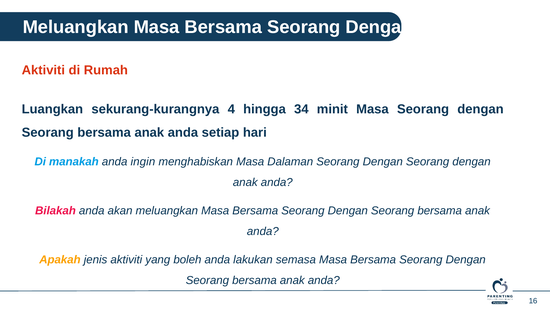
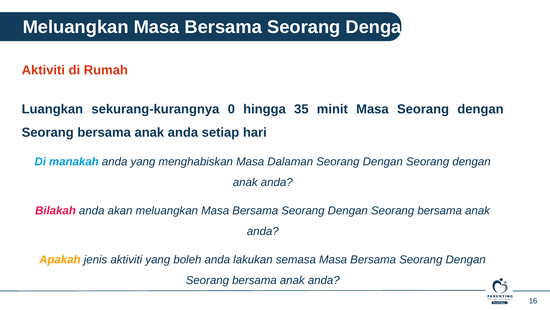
4: 4 -> 0
34: 34 -> 35
anda ingin: ingin -> yang
